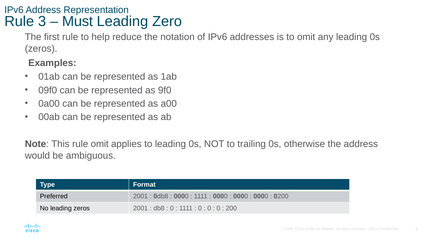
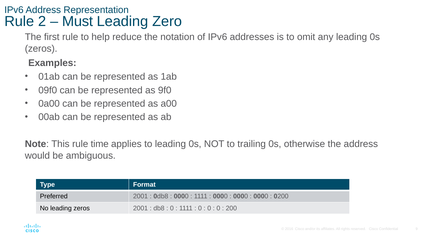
3: 3 -> 2
rule omit: omit -> time
